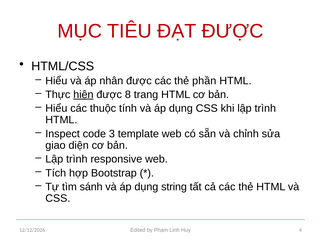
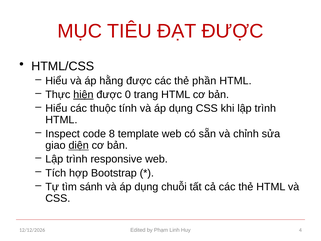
nhân: nhân -> hằng
8: 8 -> 0
3: 3 -> 8
diện underline: none -> present
string: string -> chuỗi
